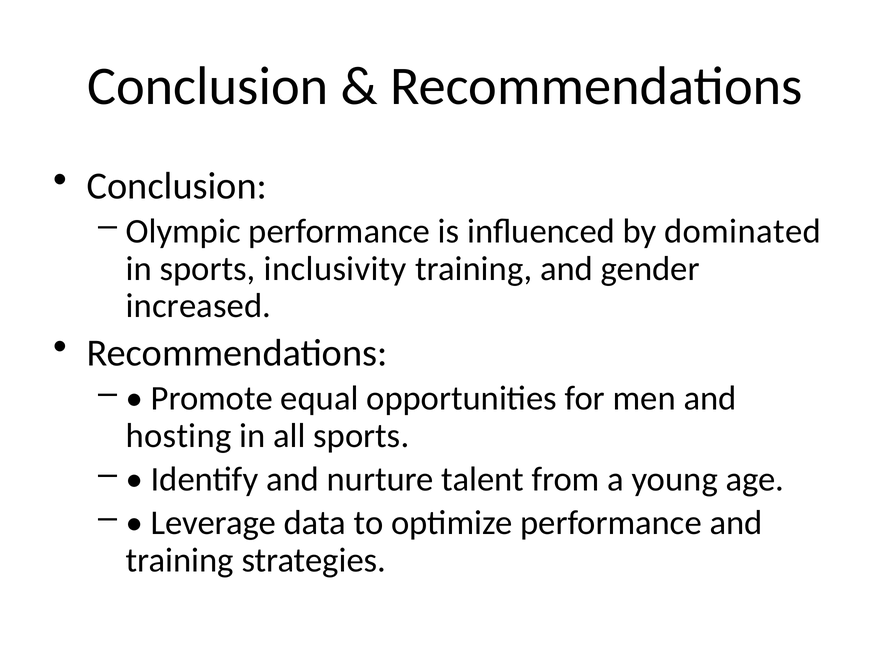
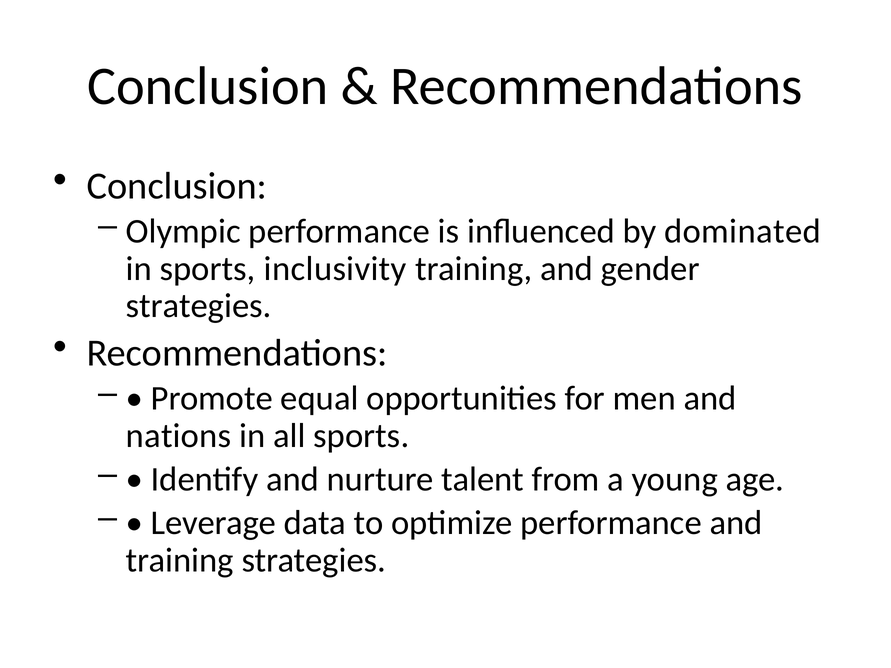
increased at (199, 306): increased -> strategies
hosting: hosting -> nations
